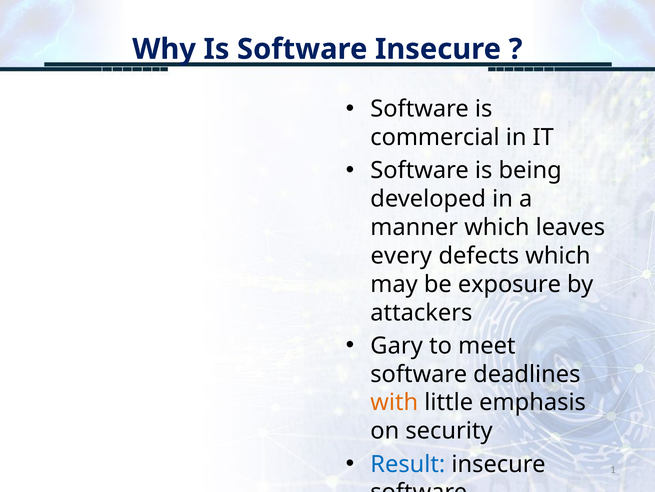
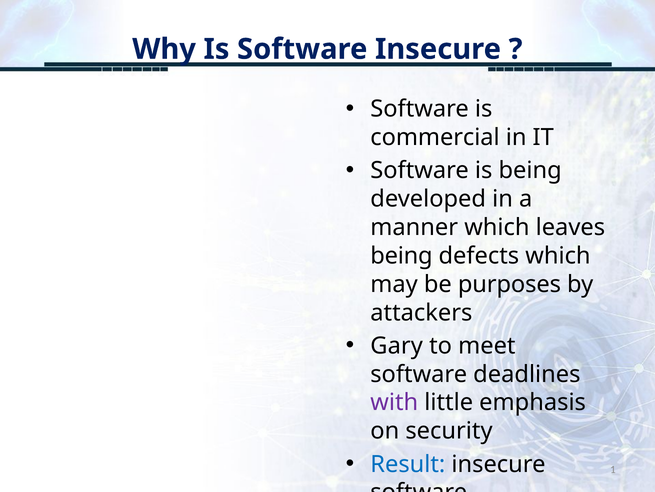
every at (401, 256): every -> being
exposure: exposure -> purposes
with colour: orange -> purple
